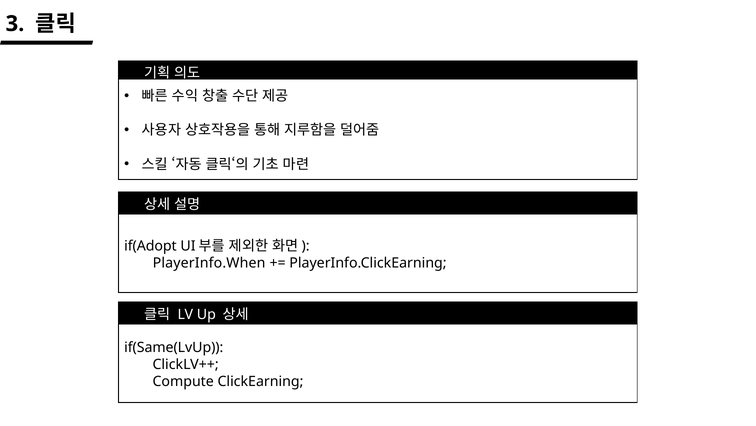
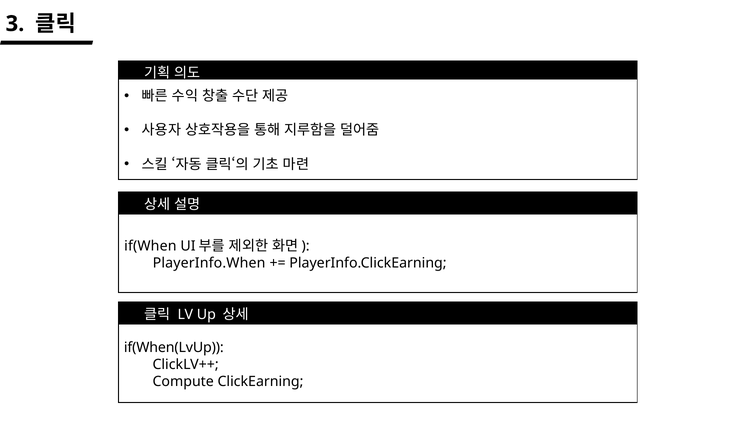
if(Adopt: if(Adopt -> if(When
if(Same(LvUp: if(Same(LvUp -> if(When(LvUp
